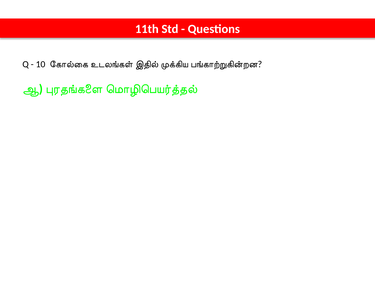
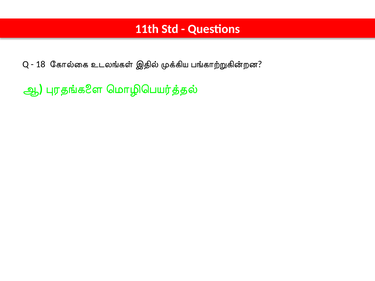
10: 10 -> 18
